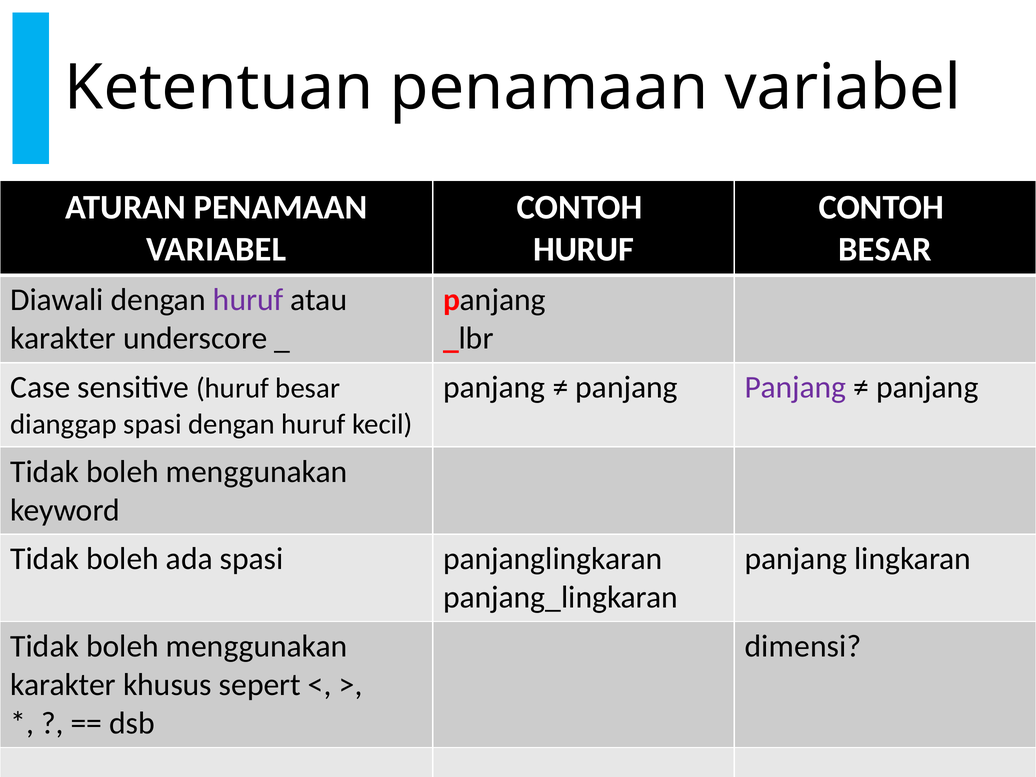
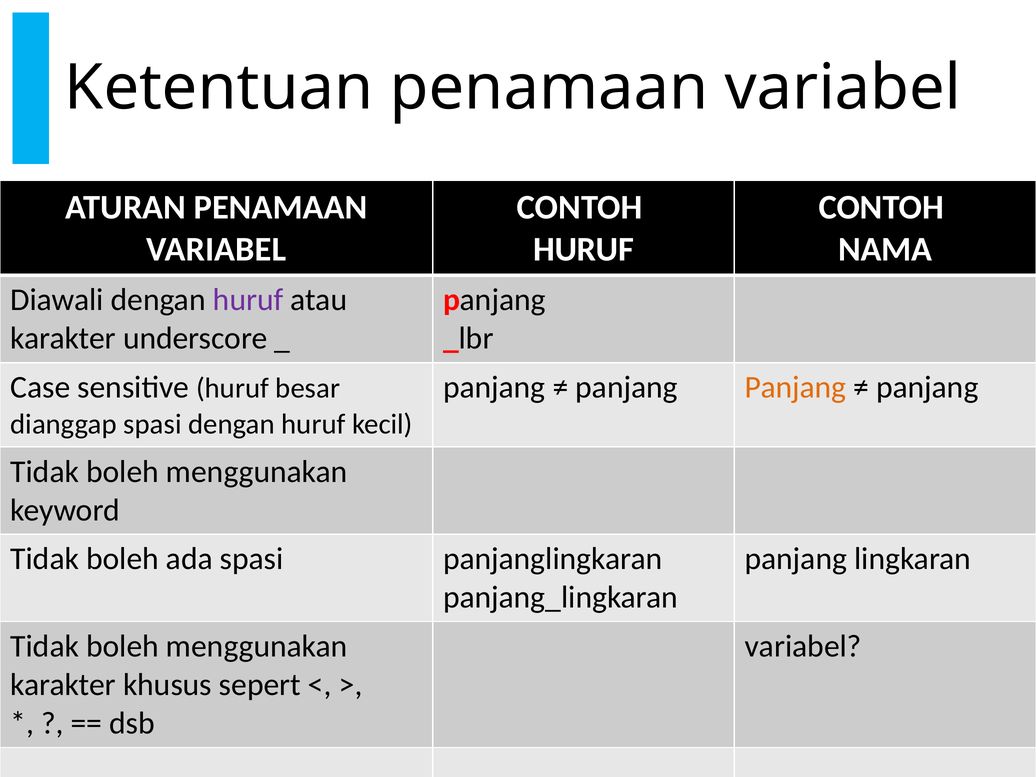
BESAR at (885, 249): BESAR -> NAMA
Panjang at (795, 387) colour: purple -> orange
dimensi at (803, 646): dimensi -> variabel
